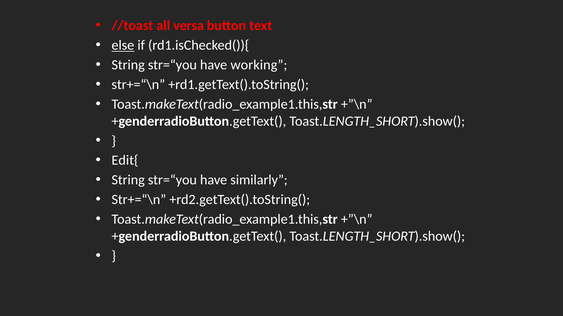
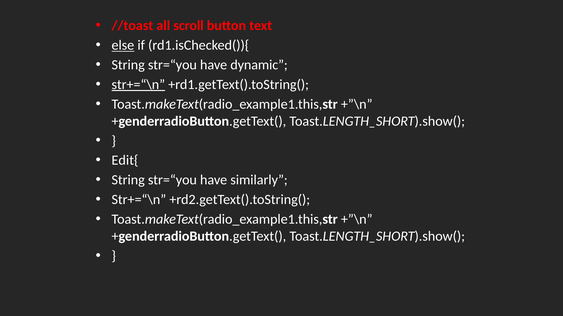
versa: versa -> scroll
working: working -> dynamic
str+=“\n at (138, 85) underline: none -> present
